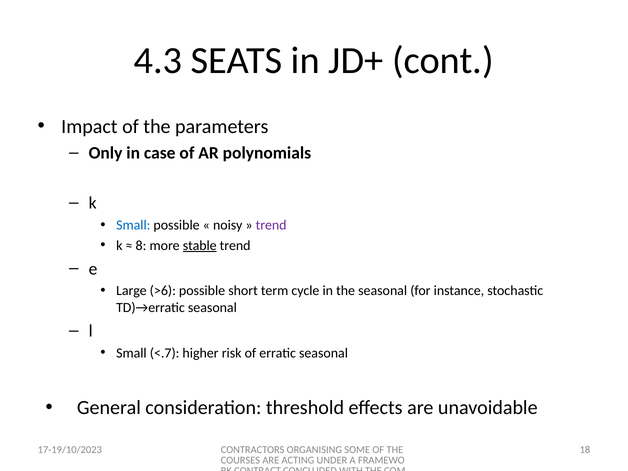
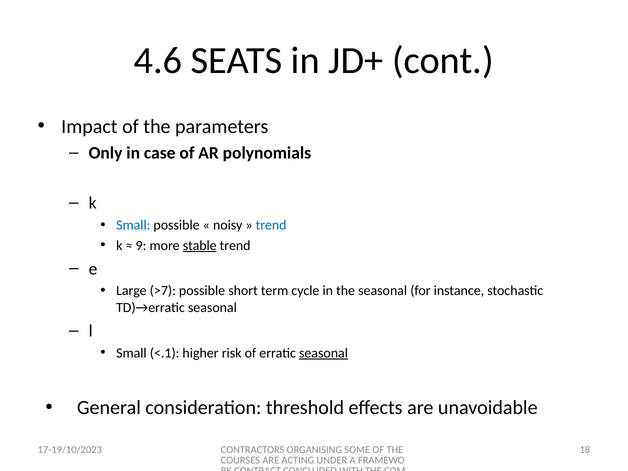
4.3: 4.3 -> 4.6
trend at (271, 225) colour: purple -> blue
8: 8 -> 9
>6: >6 -> >7
<.7: <.7 -> <.1
seasonal at (323, 353) underline: none -> present
